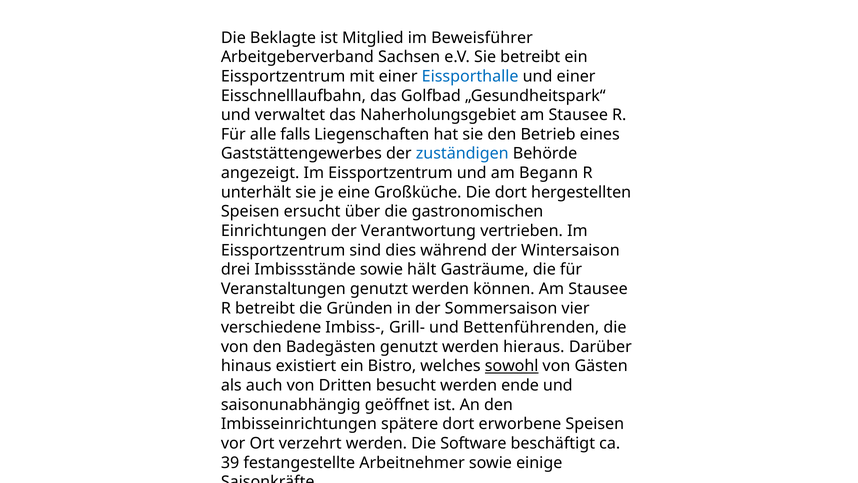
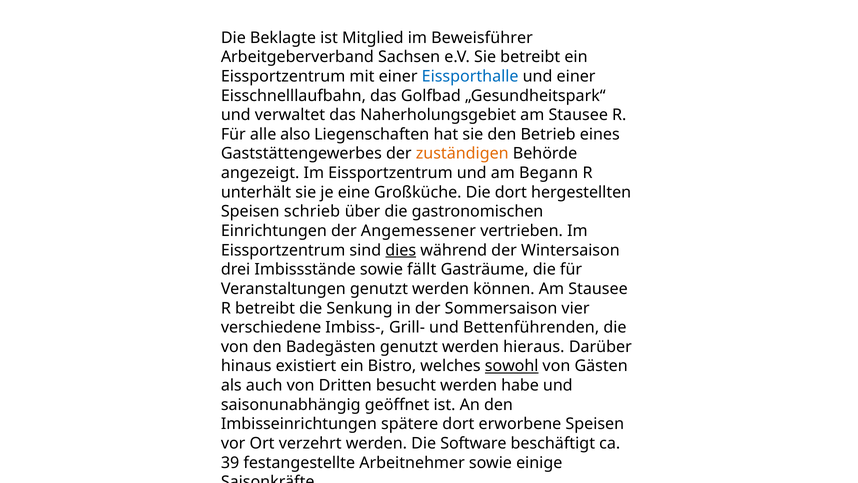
falls: falls -> also
zuständigen colour: blue -> orange
ersucht: ersucht -> schrieb
Verantwortung: Verantwortung -> Angemessener
dies underline: none -> present
hält: hält -> fällt
Gründen: Gründen -> Senkung
ende: ende -> habe
